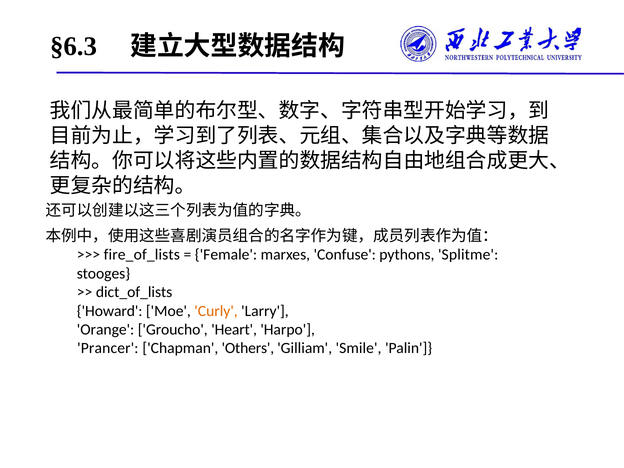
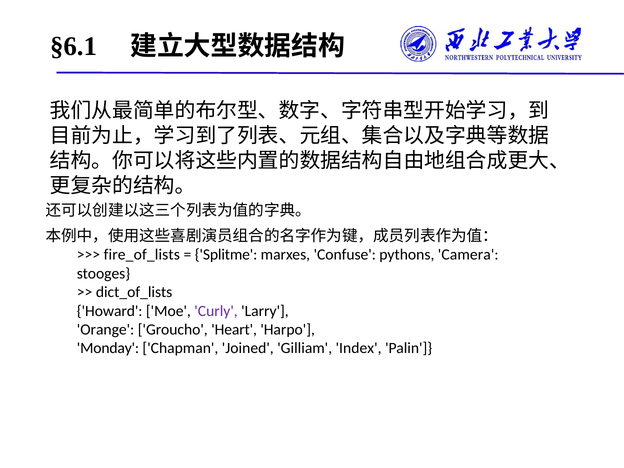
§6.3: §6.3 -> §6.1
Female: Female -> Splitme
Splitme: Splitme -> Camera
Curly colour: orange -> purple
Prancer: Prancer -> Monday
Others: Others -> Joined
Smile: Smile -> Index
